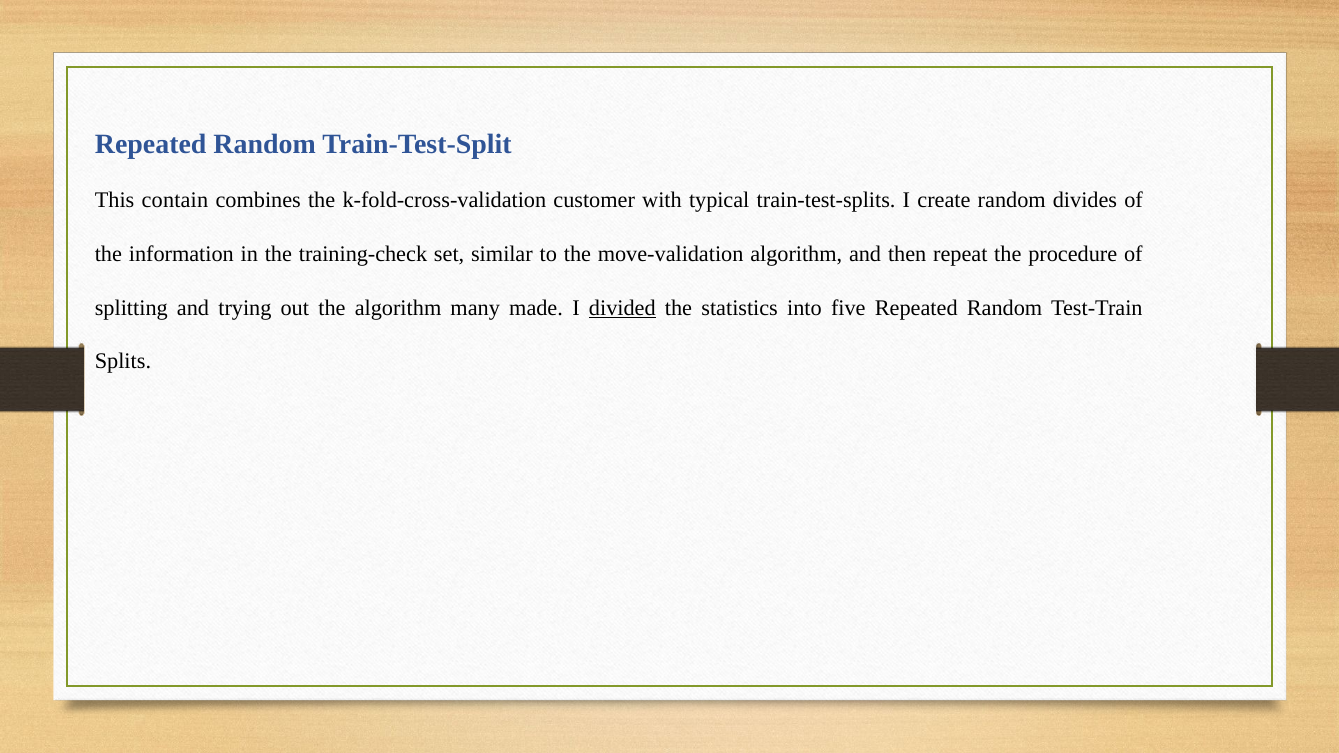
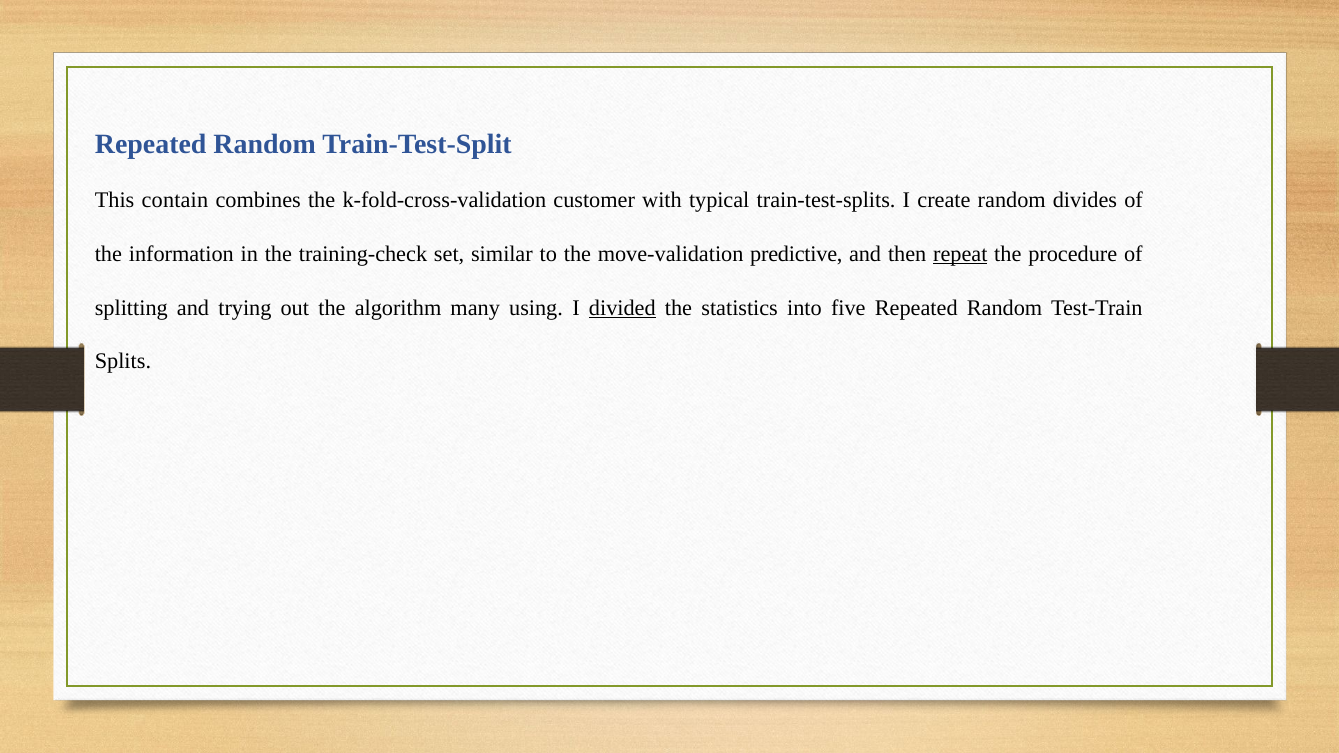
move-validation algorithm: algorithm -> predictive
repeat underline: none -> present
made: made -> using
